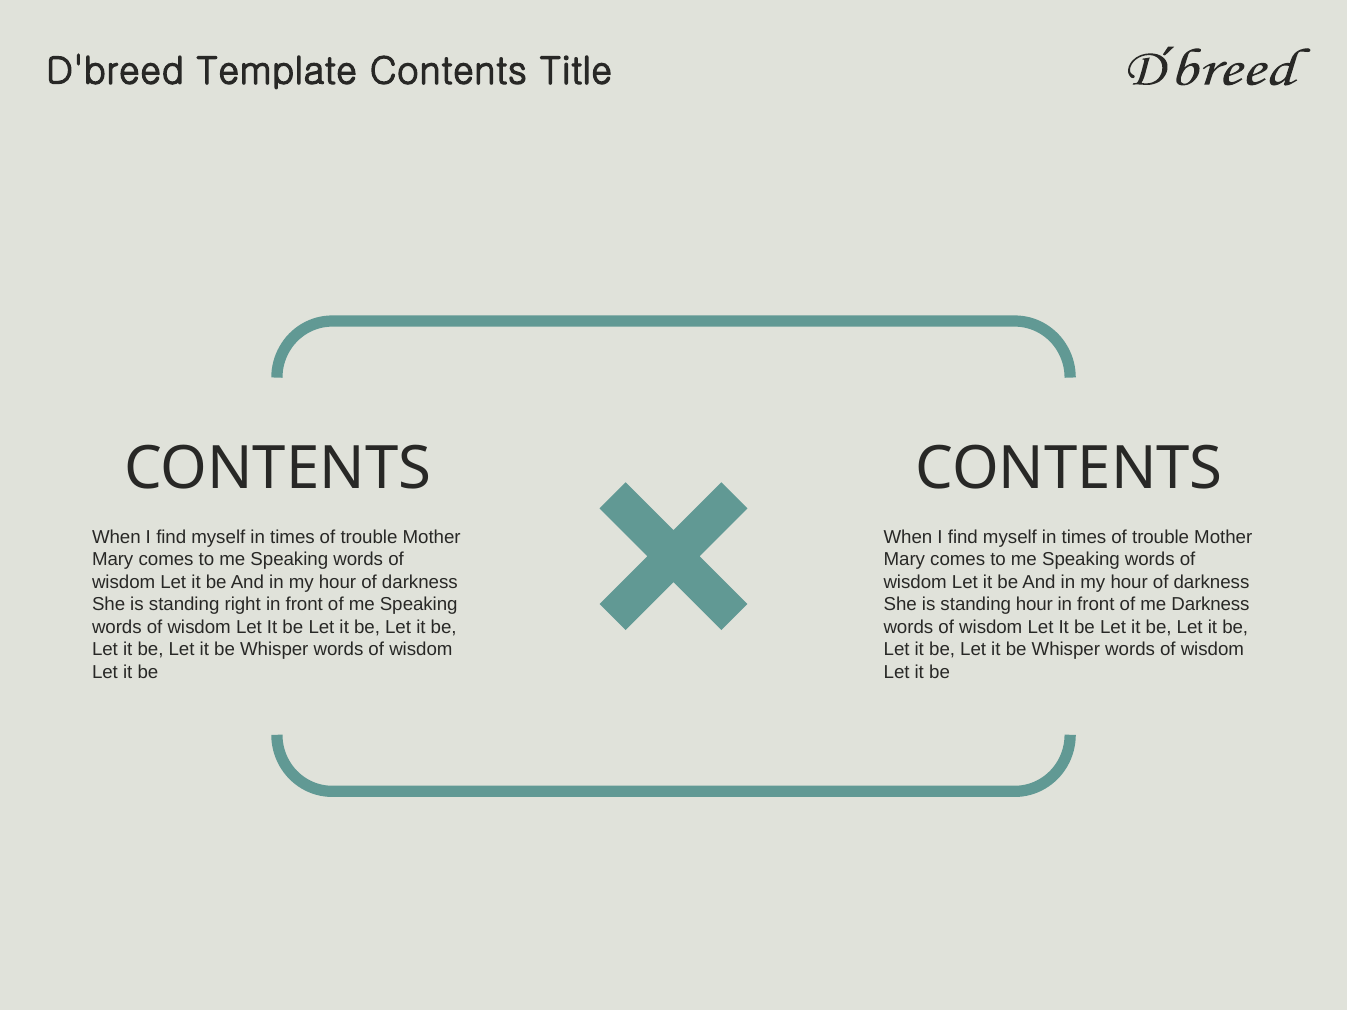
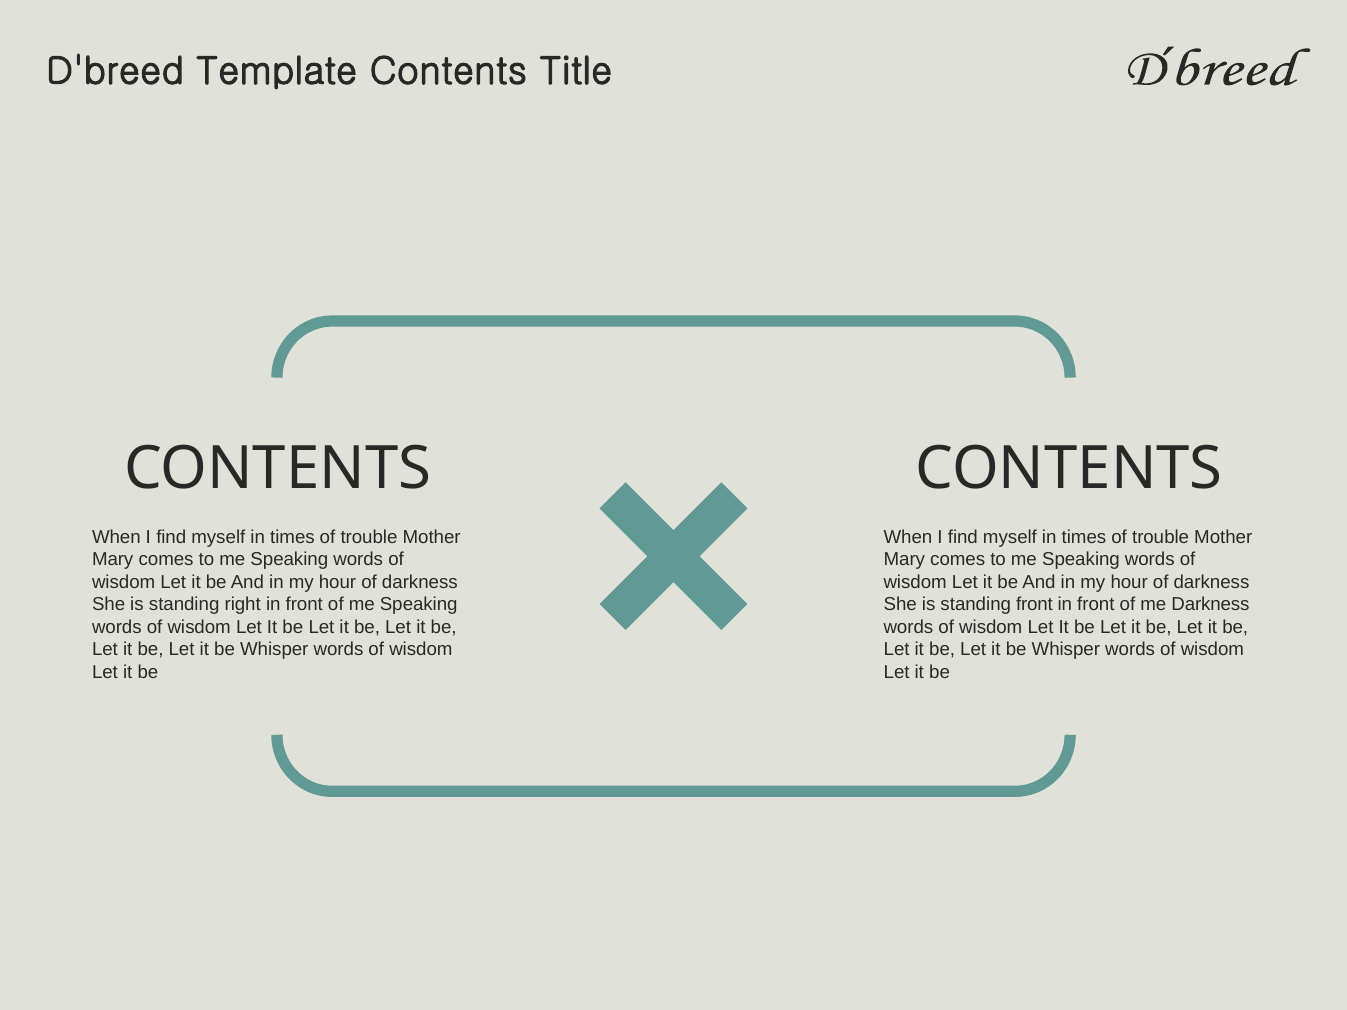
standing hour: hour -> front
